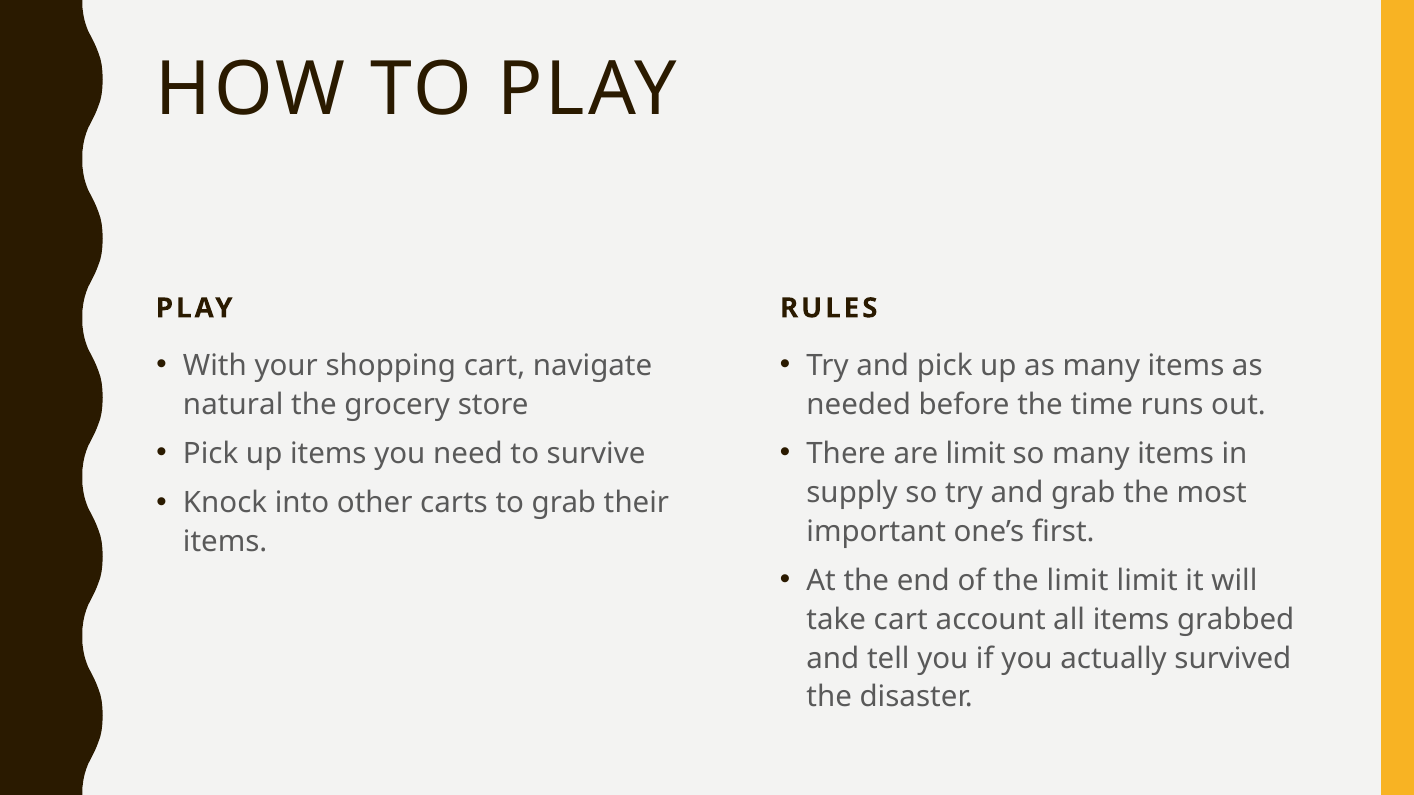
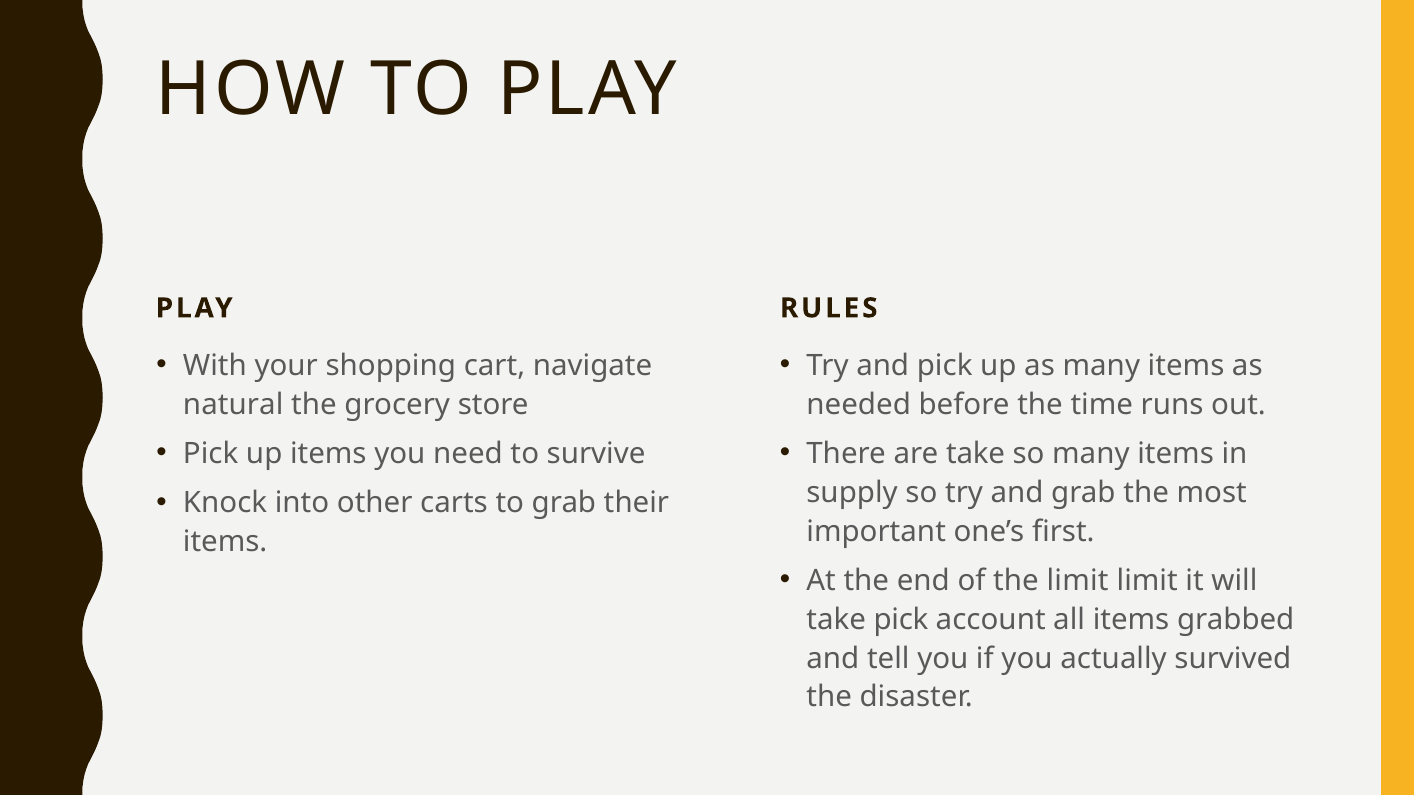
are limit: limit -> take
take cart: cart -> pick
